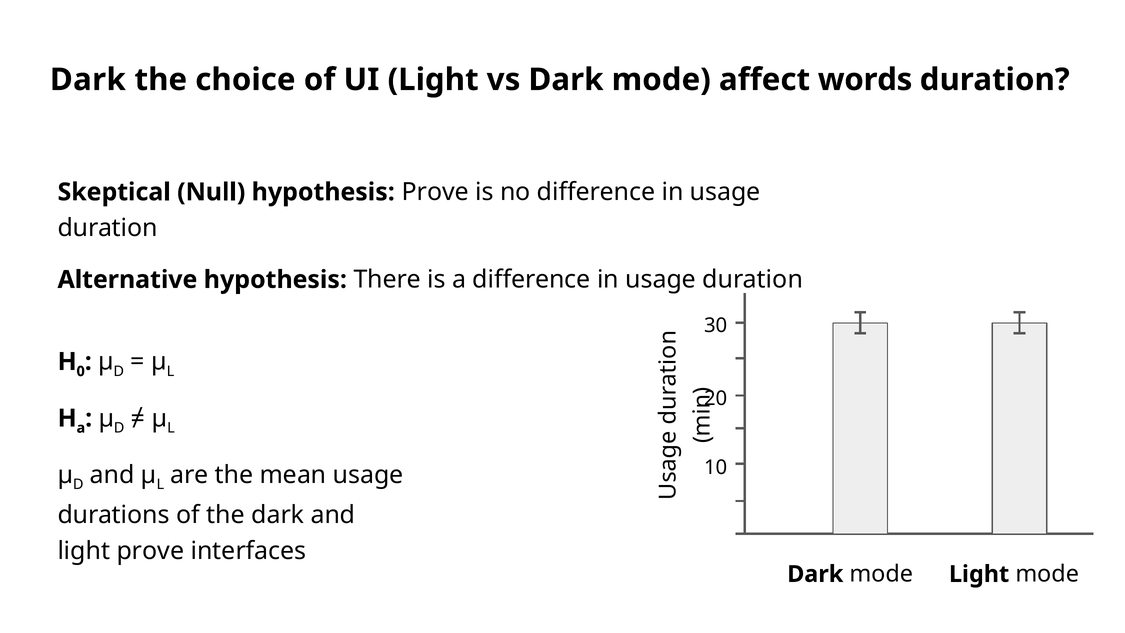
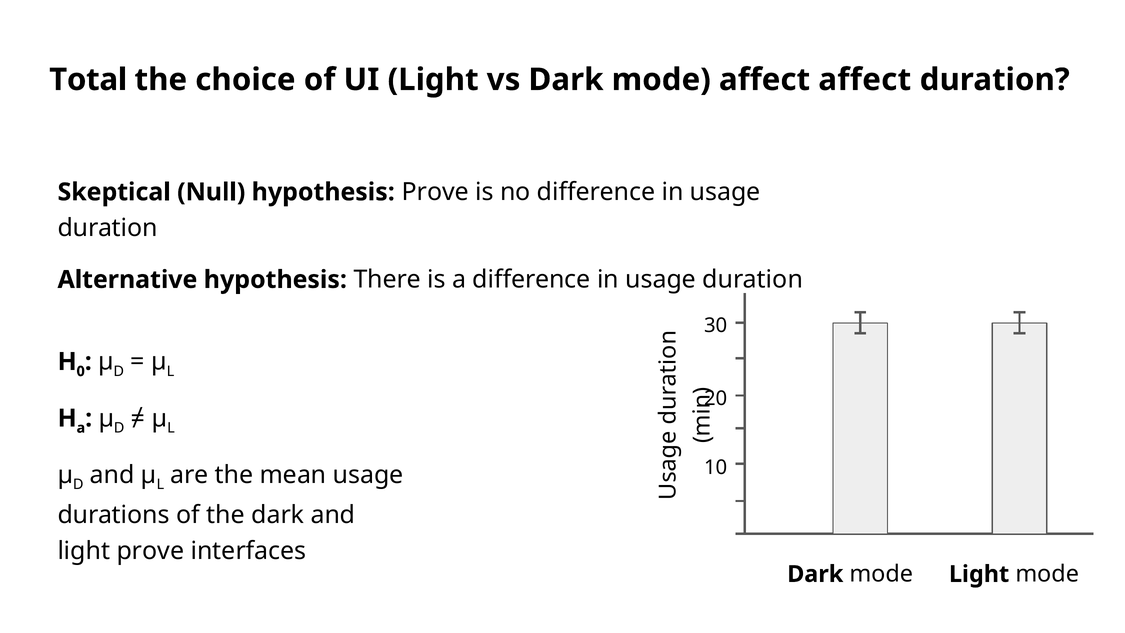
Dark at (88, 80): Dark -> Total
affect words: words -> affect
